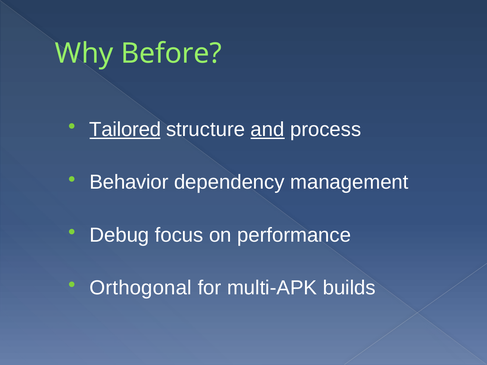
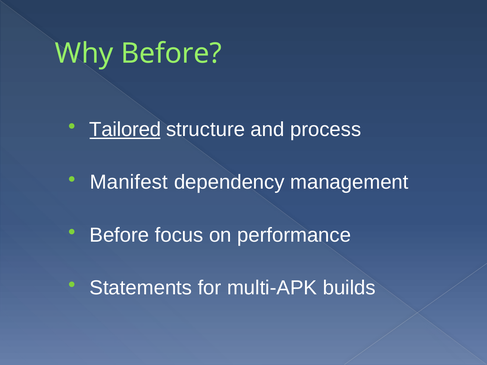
and underline: present -> none
Behavior: Behavior -> Manifest
Debug at (119, 235): Debug -> Before
Orthogonal: Orthogonal -> Statements
